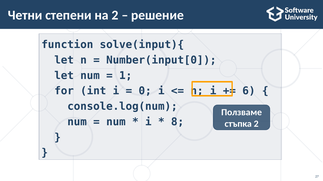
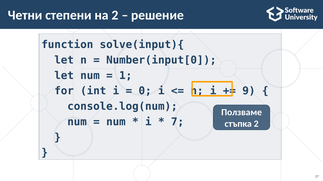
6: 6 -> 9
8: 8 -> 7
